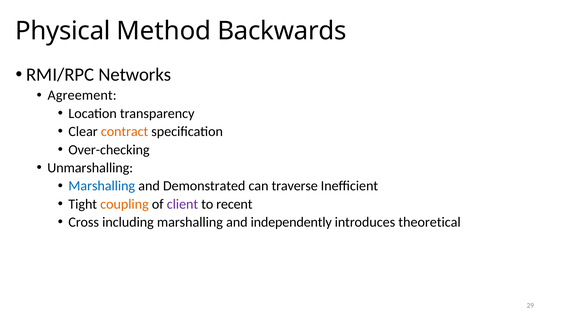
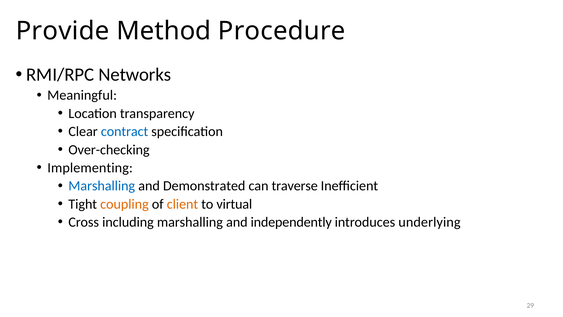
Physical: Physical -> Provide
Backwards: Backwards -> Procedure
Agreement: Agreement -> Meaningful
contract colour: orange -> blue
Unmarshalling: Unmarshalling -> Implementing
client colour: purple -> orange
recent: recent -> virtual
theoretical: theoretical -> underlying
